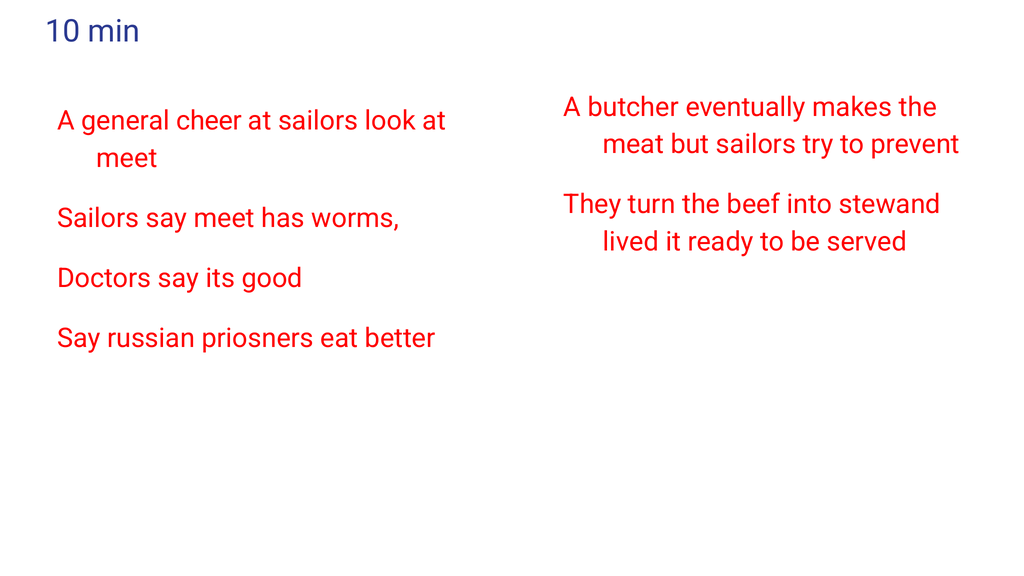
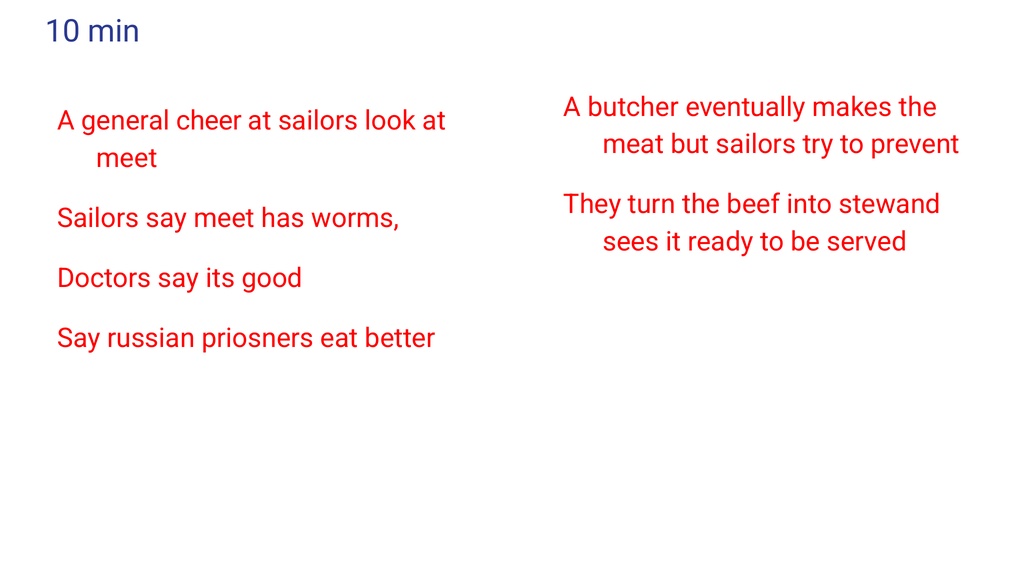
lived: lived -> sees
